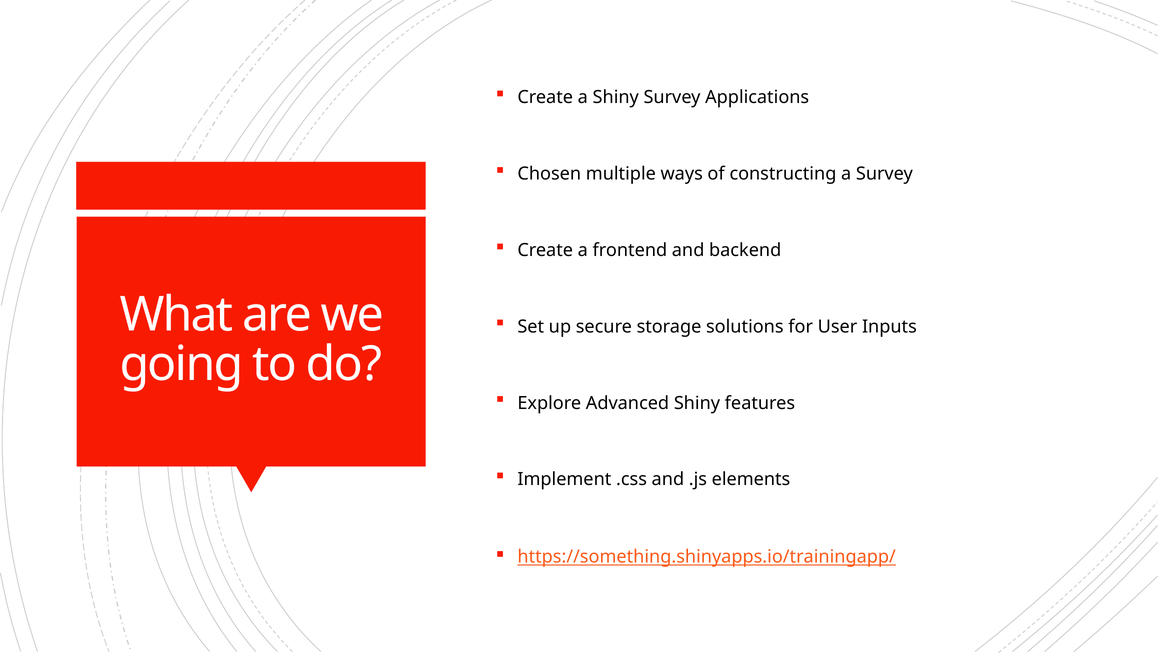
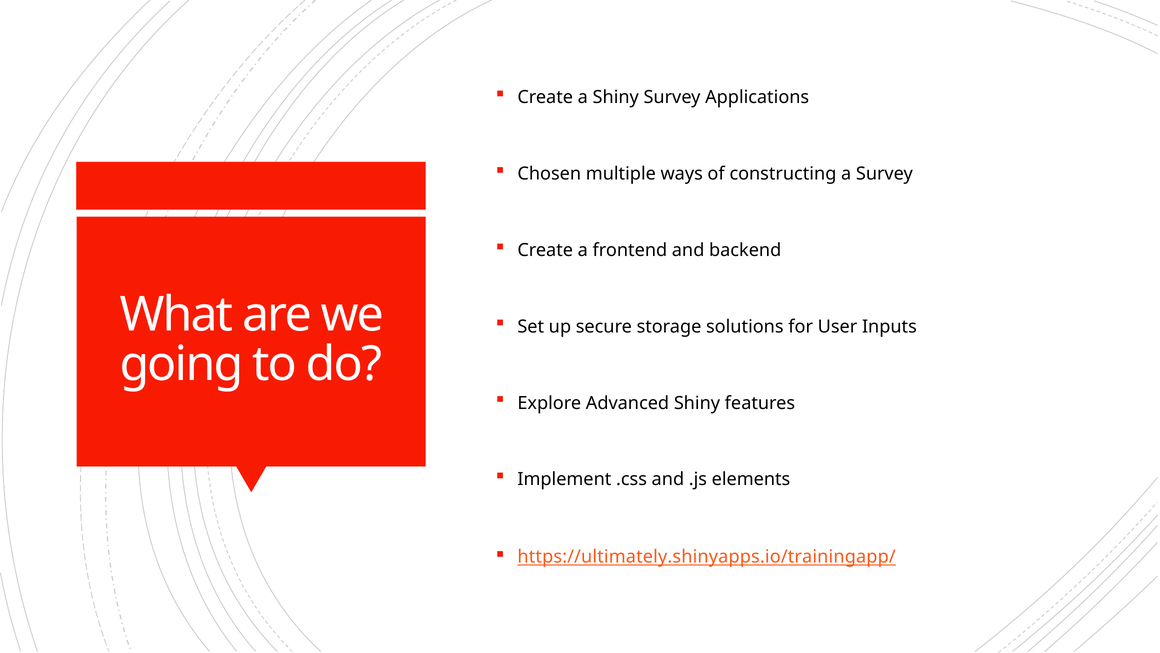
https://something.shinyapps.io/trainingapp/: https://something.shinyapps.io/trainingapp/ -> https://ultimately.shinyapps.io/trainingapp/
